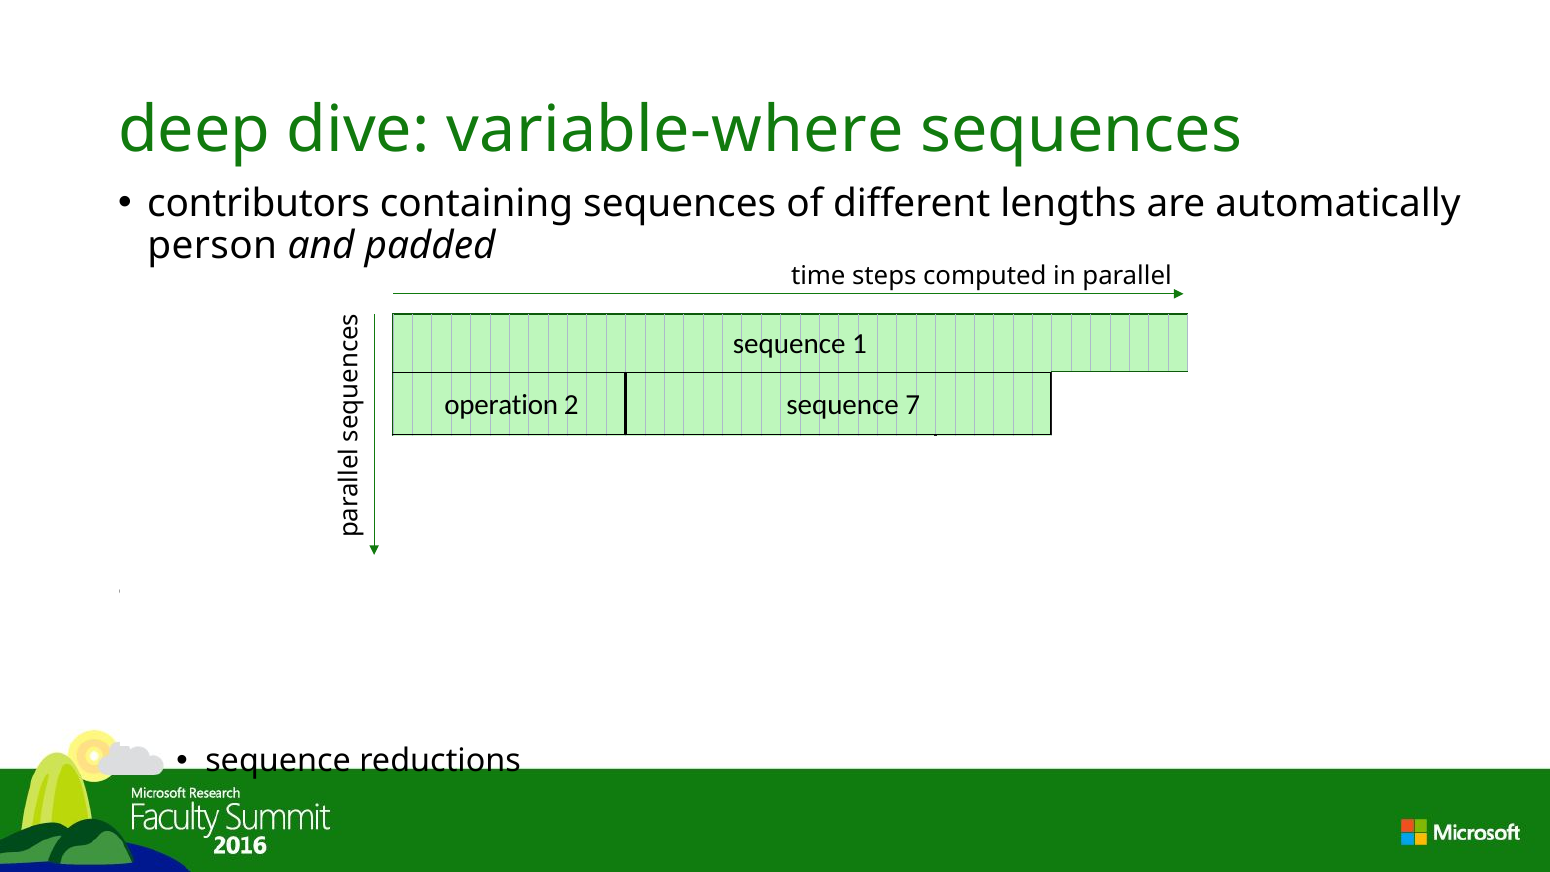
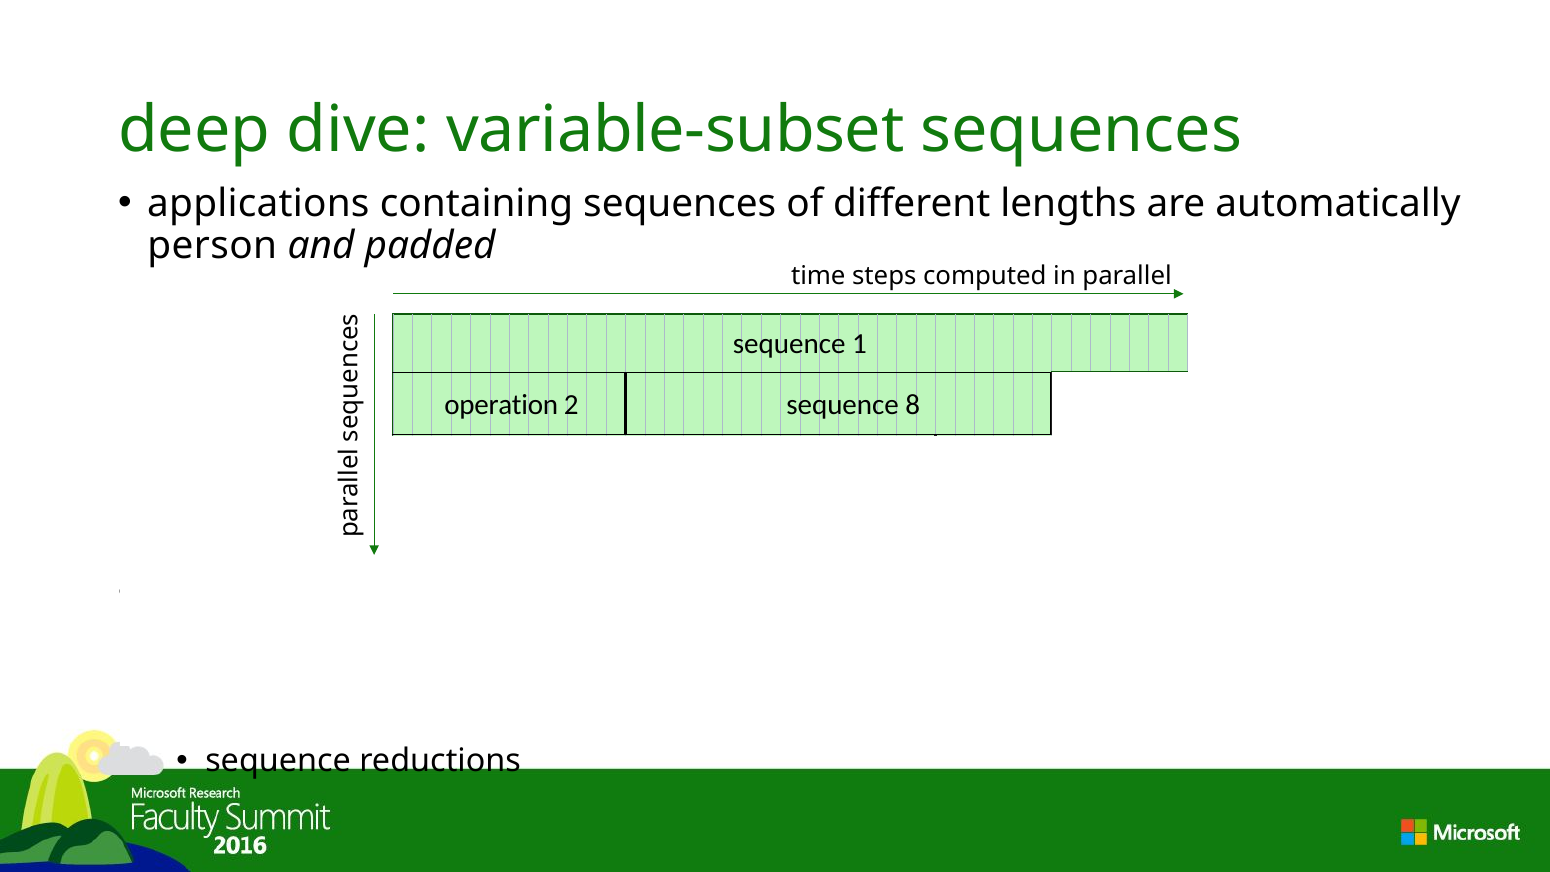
variable-where: variable-where -> variable-subset
contributors: contributors -> applications
2 sequence 7: 7 -> 8
